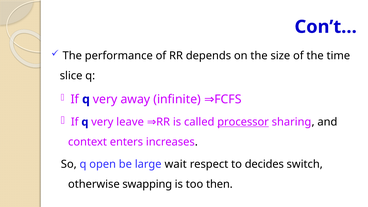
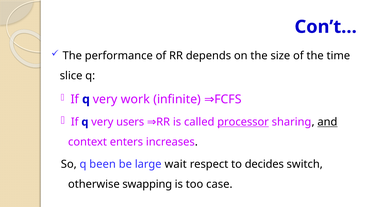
away: away -> work
leave: leave -> users
and underline: none -> present
open: open -> been
then: then -> case
